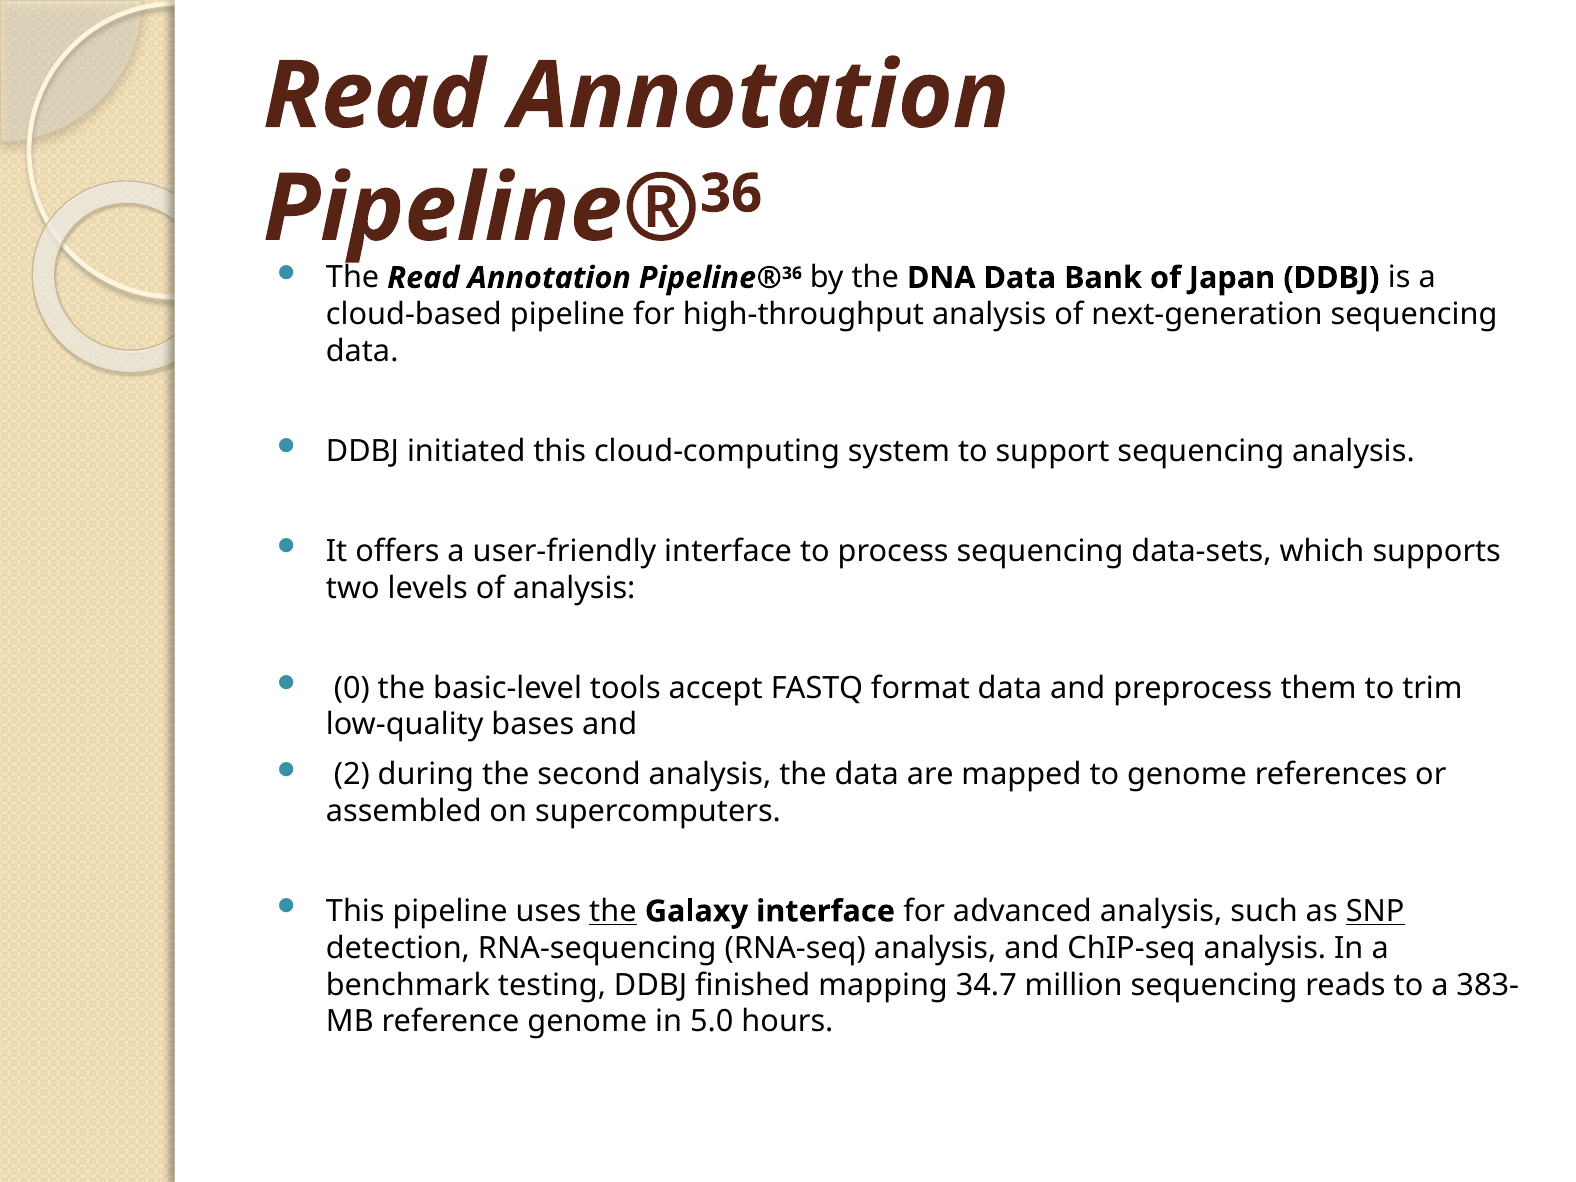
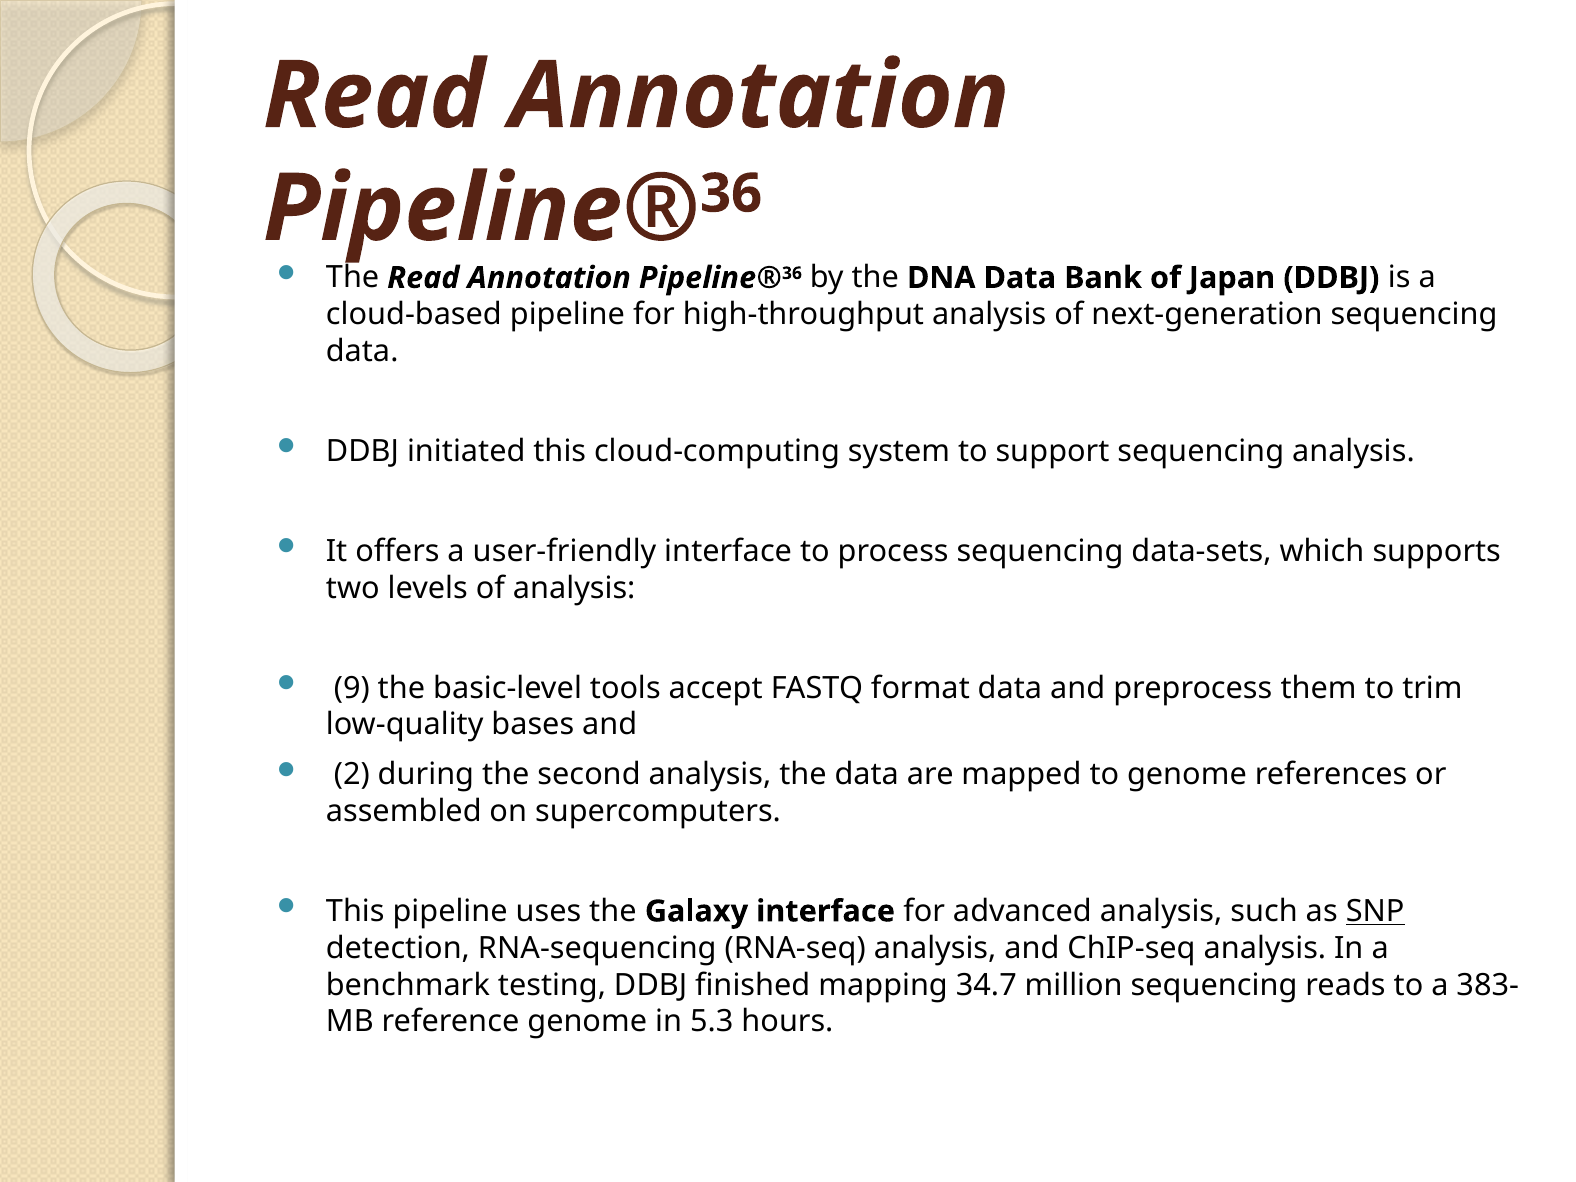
0: 0 -> 9
the at (613, 911) underline: present -> none
5.0: 5.0 -> 5.3
